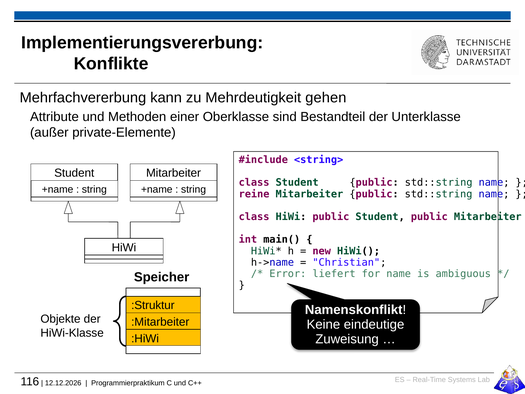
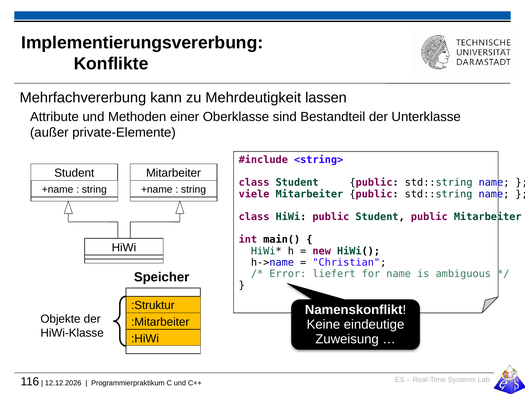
gehen: gehen -> lassen
reine: reine -> viele
